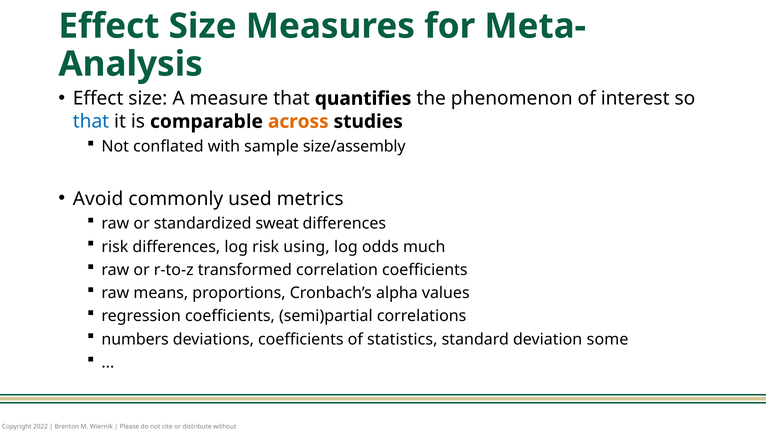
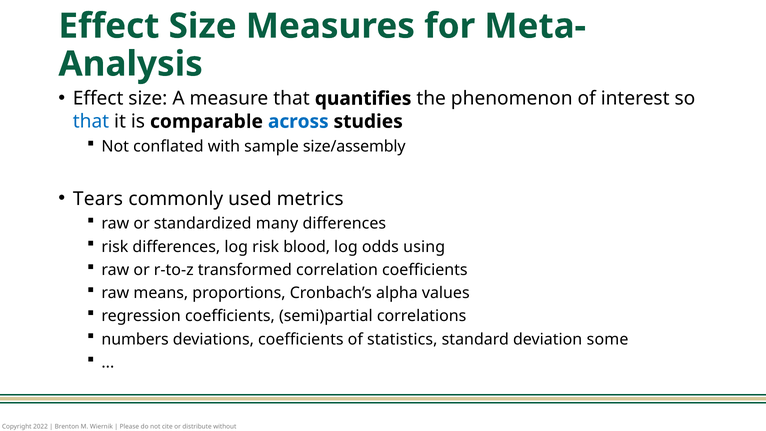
across colour: orange -> blue
Avoid: Avoid -> Tears
sweat: sweat -> many
using: using -> blood
much: much -> using
